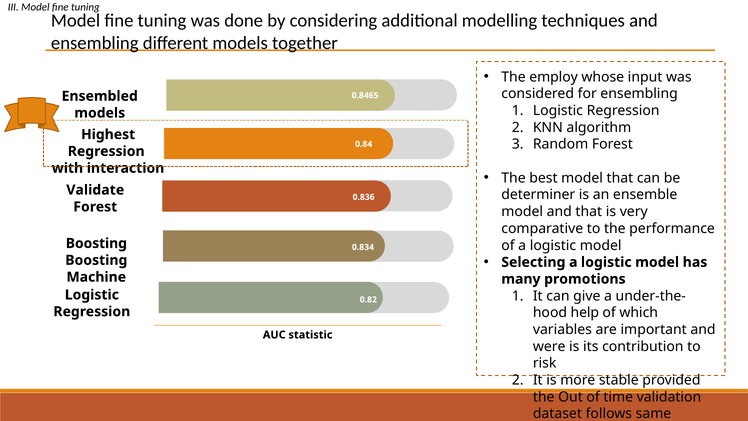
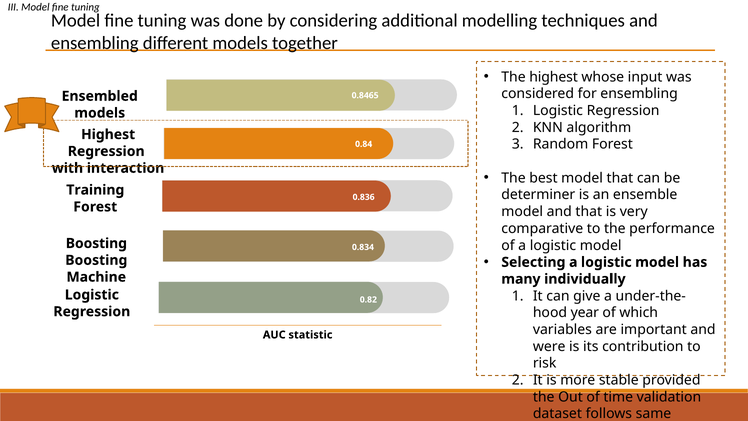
The employ: employ -> highest
Validate at (95, 190): Validate -> Training
promotions: promotions -> individually
help: help -> year
